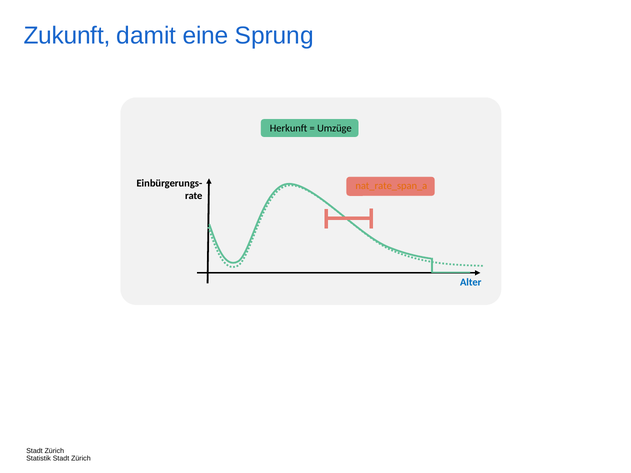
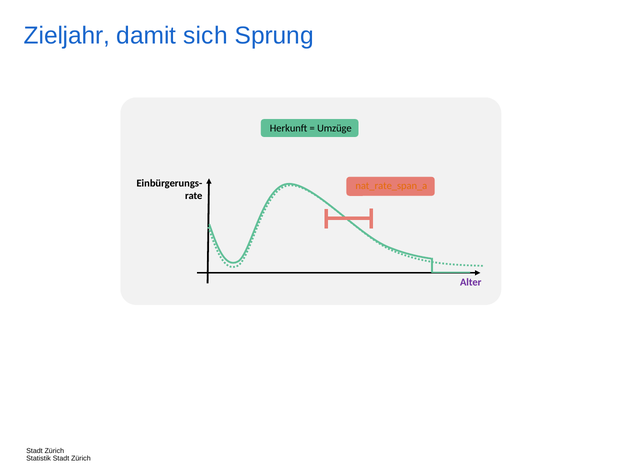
Zukunft: Zukunft -> Zieljahr
eine: eine -> sich
Alter colour: blue -> purple
